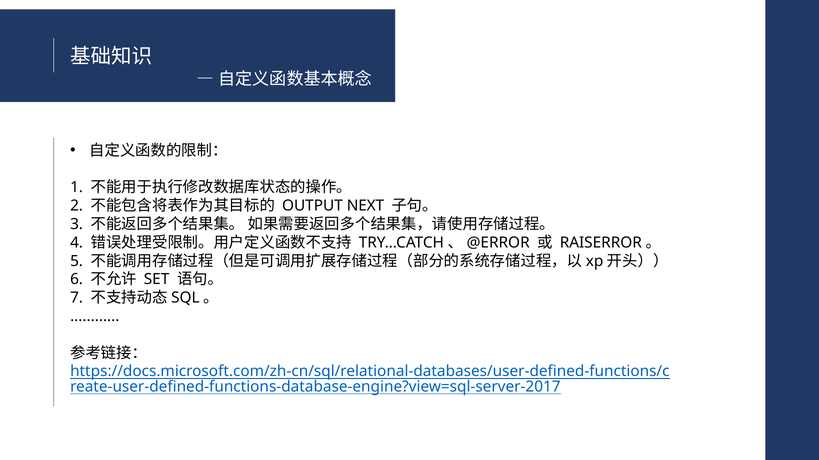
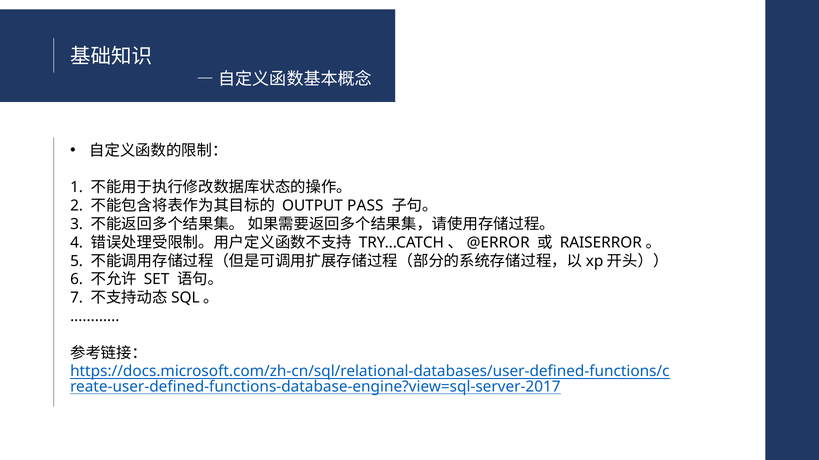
NEXT: NEXT -> PASS
